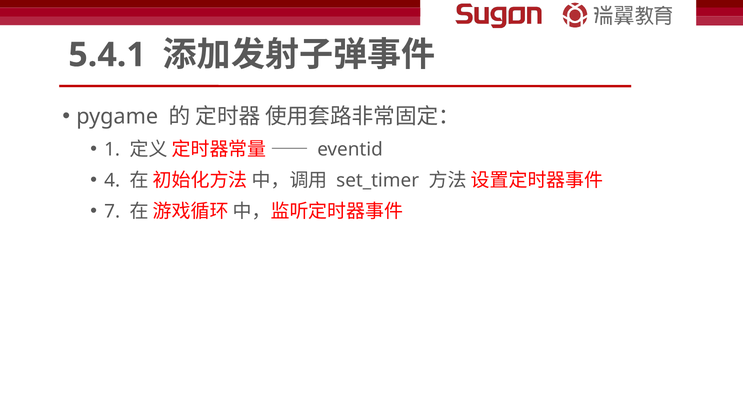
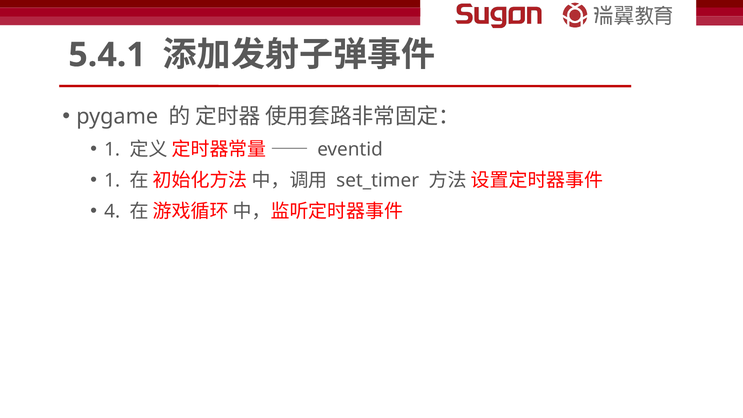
4 at (112, 180): 4 -> 1
7: 7 -> 4
